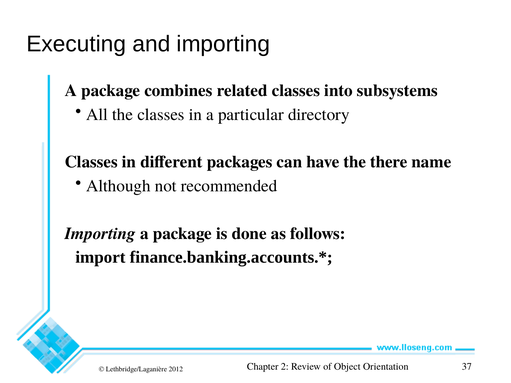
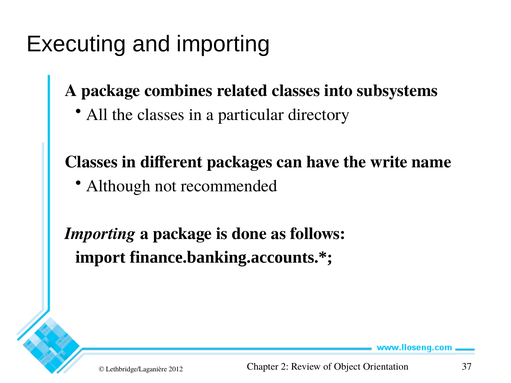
there: there -> write
